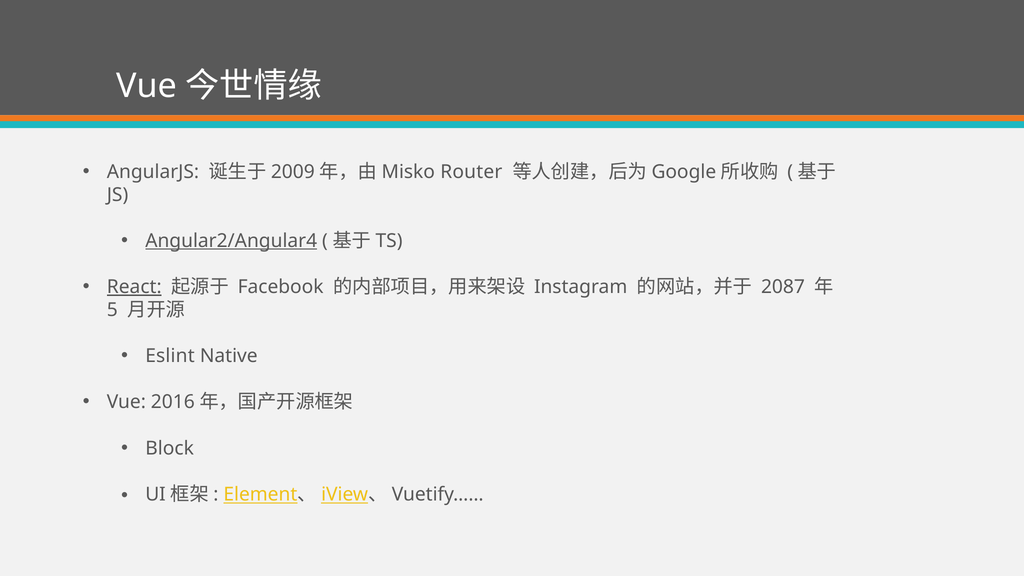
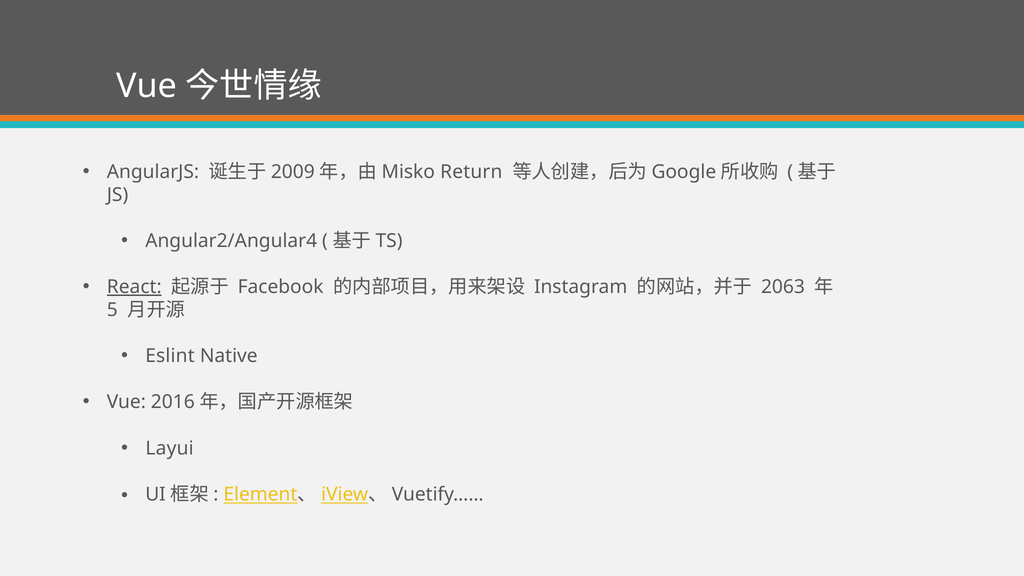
Router: Router -> Return
Angular2/Angular4 underline: present -> none
2087: 2087 -> 2063
Block: Block -> Layui
